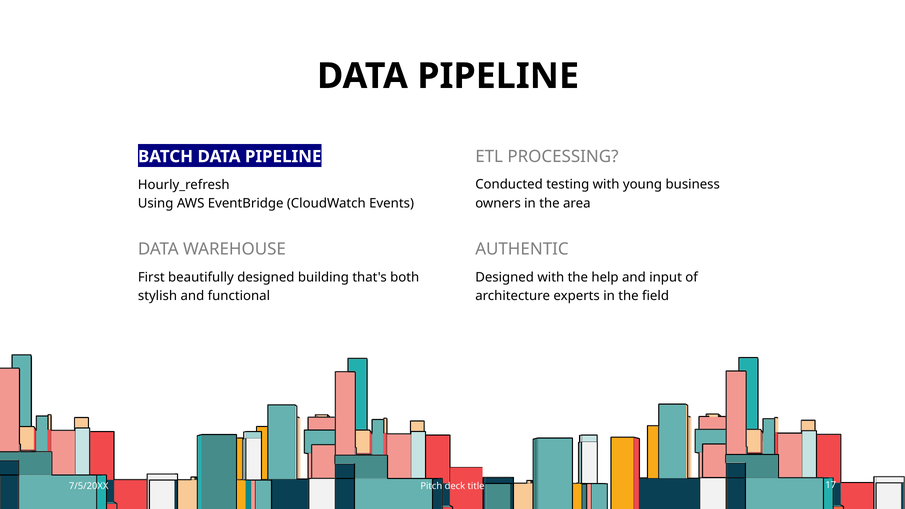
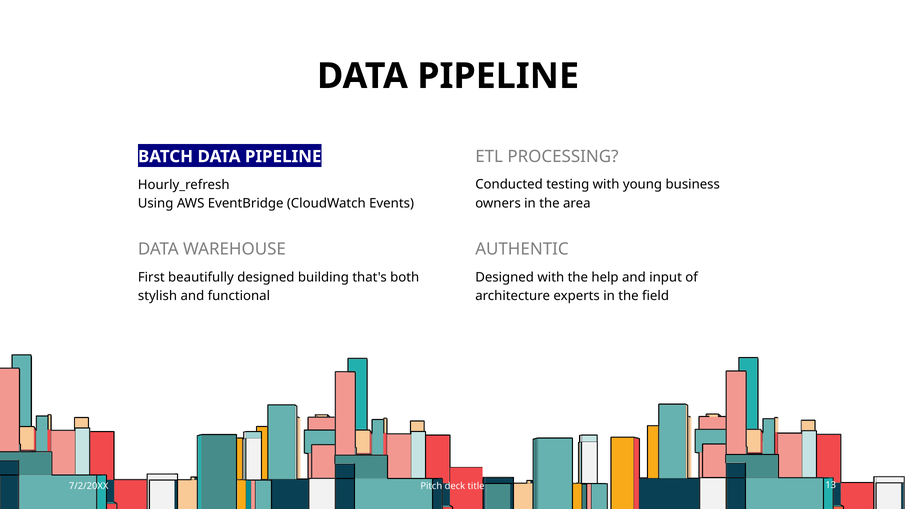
7/5/20XX: 7/5/20XX -> 7/2/20XX
17: 17 -> 13
